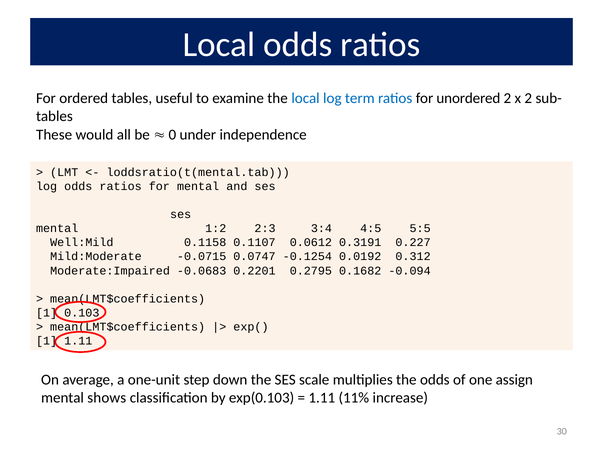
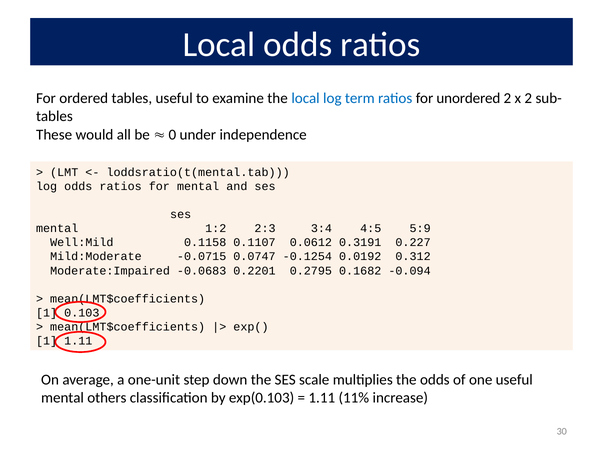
5:5: 5:5 -> 5:9
one assign: assign -> useful
shows: shows -> others
